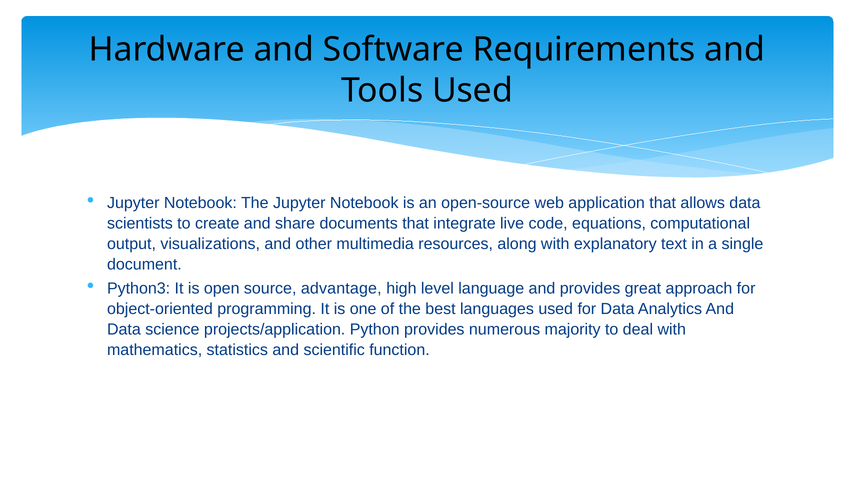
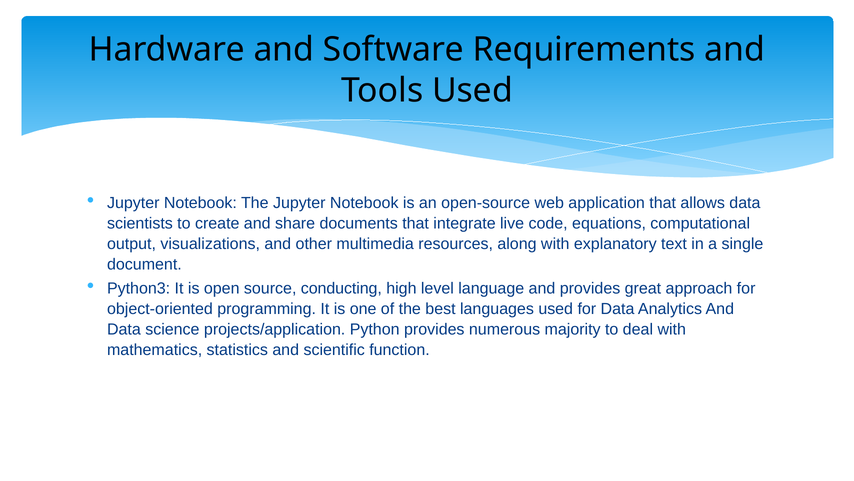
advantage: advantage -> conducting
